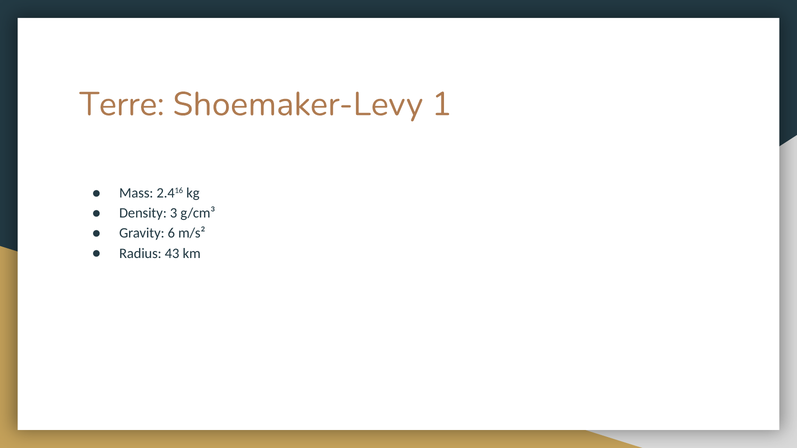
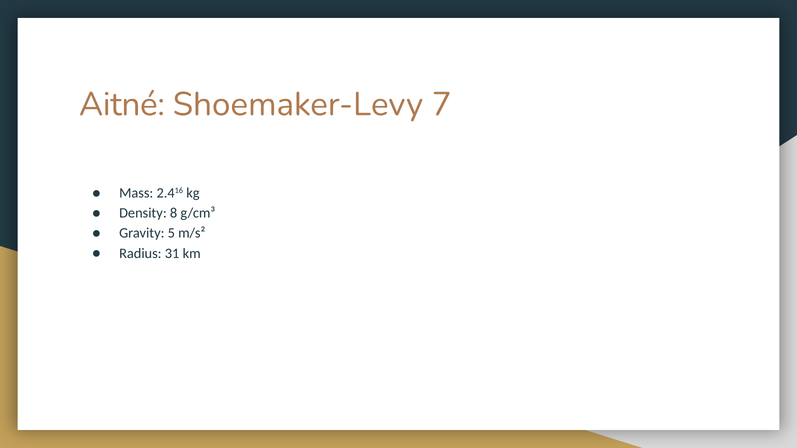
Terre: Terre -> Aitné
1: 1 -> 7
3: 3 -> 8
6: 6 -> 5
43: 43 -> 31
